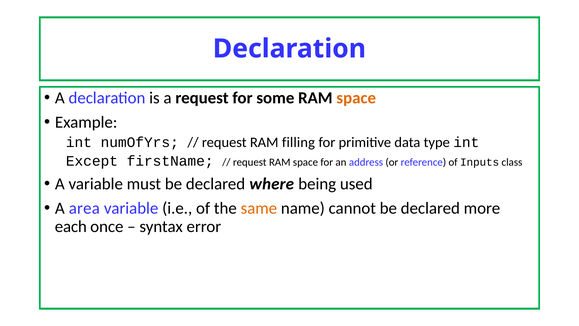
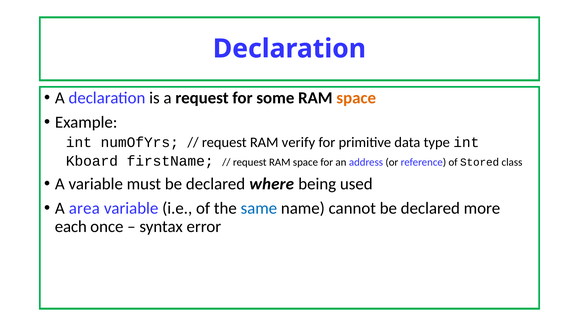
filling: filling -> verify
Except: Except -> Kboard
Inputs: Inputs -> Stored
same colour: orange -> blue
